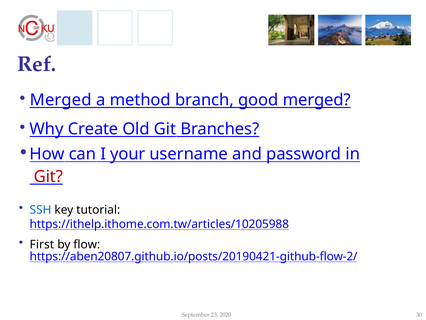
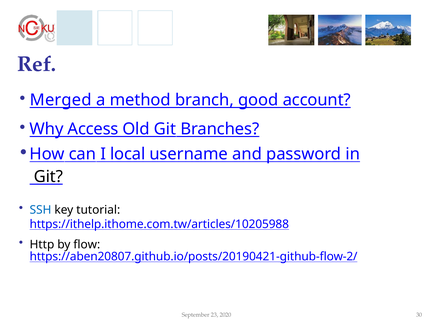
good merged: merged -> account
Create: Create -> Access
your: your -> local
Git at (48, 176) colour: red -> black
First: First -> Http
